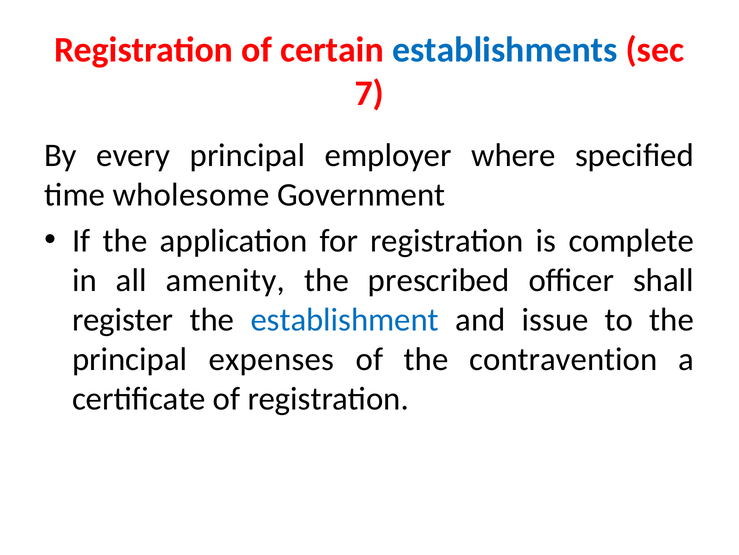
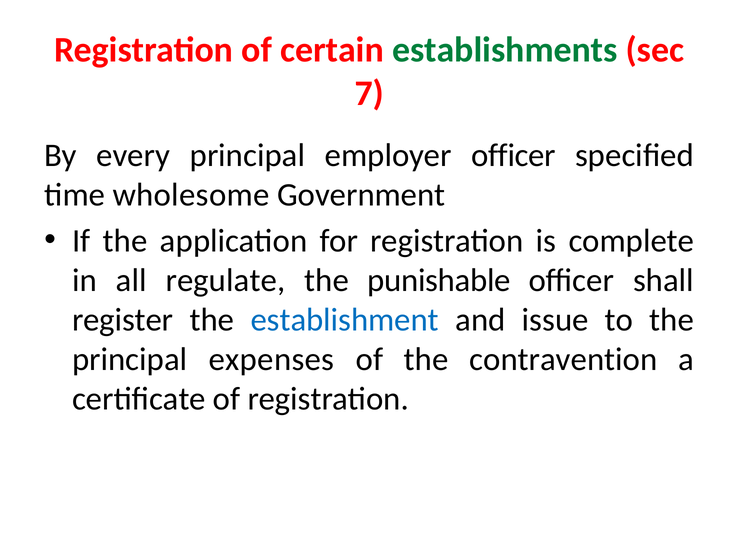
establishments colour: blue -> green
employer where: where -> officer
amenity: amenity -> regulate
prescribed: prescribed -> punishable
